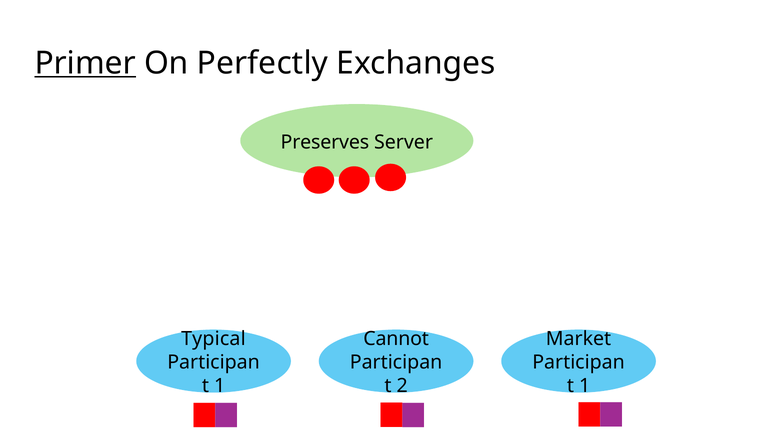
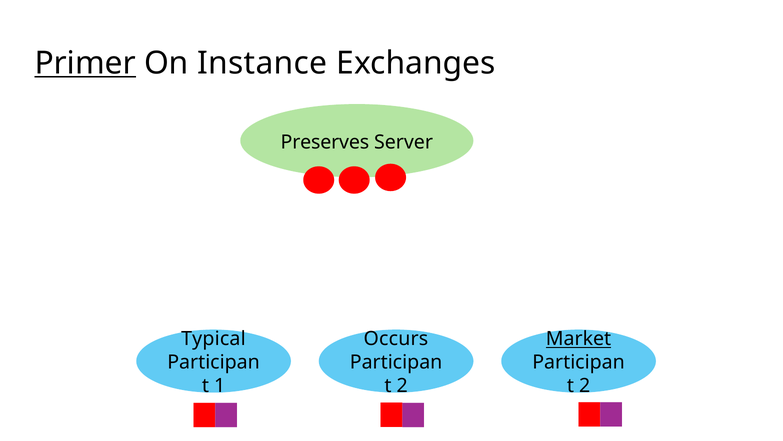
Perfectly: Perfectly -> Instance
Cannot: Cannot -> Occurs
Market underline: none -> present
1 at (585, 385): 1 -> 2
